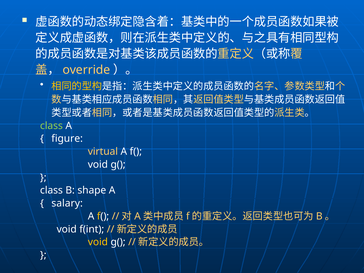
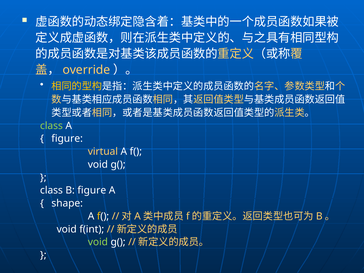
B shape: shape -> figure
salary: salary -> shape
void at (98, 242) colour: yellow -> light green
